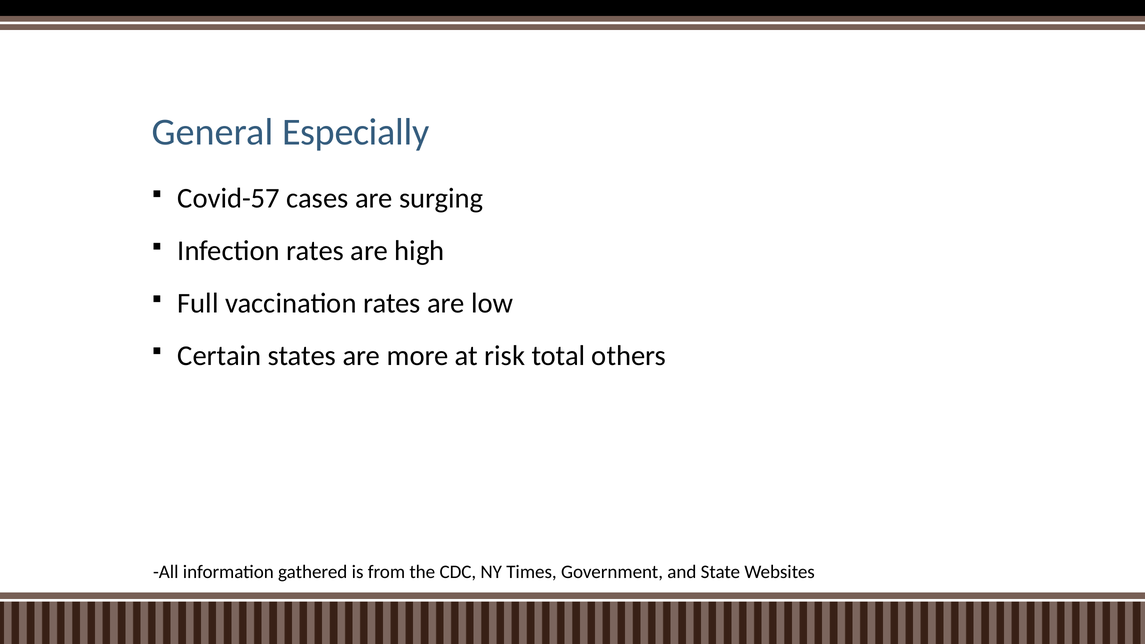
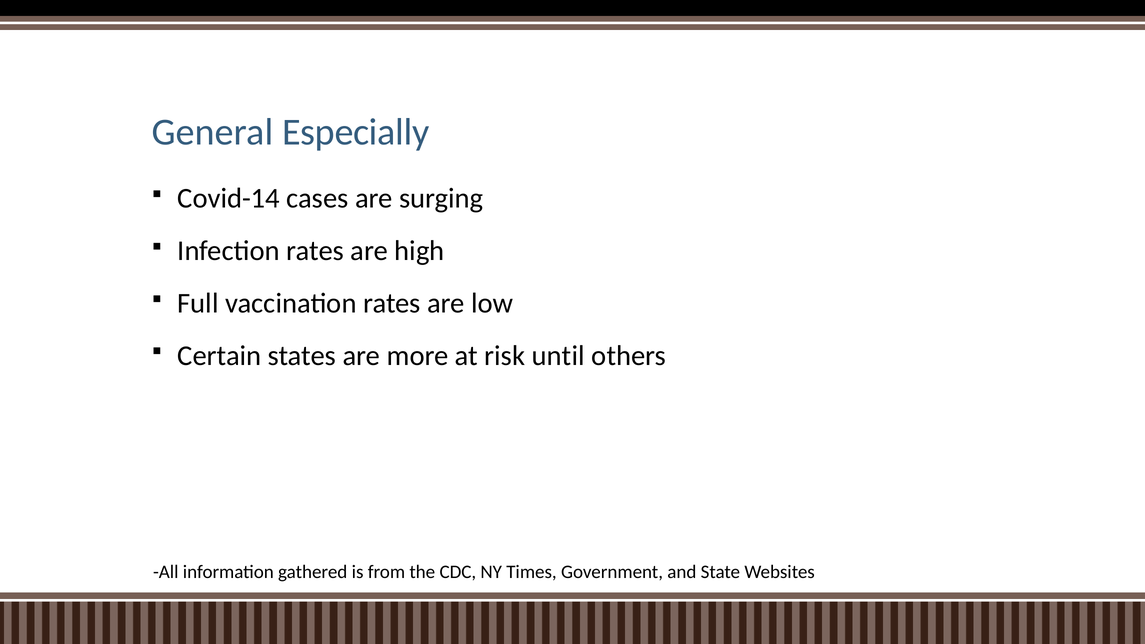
Covid-57: Covid-57 -> Covid-14
total: total -> until
